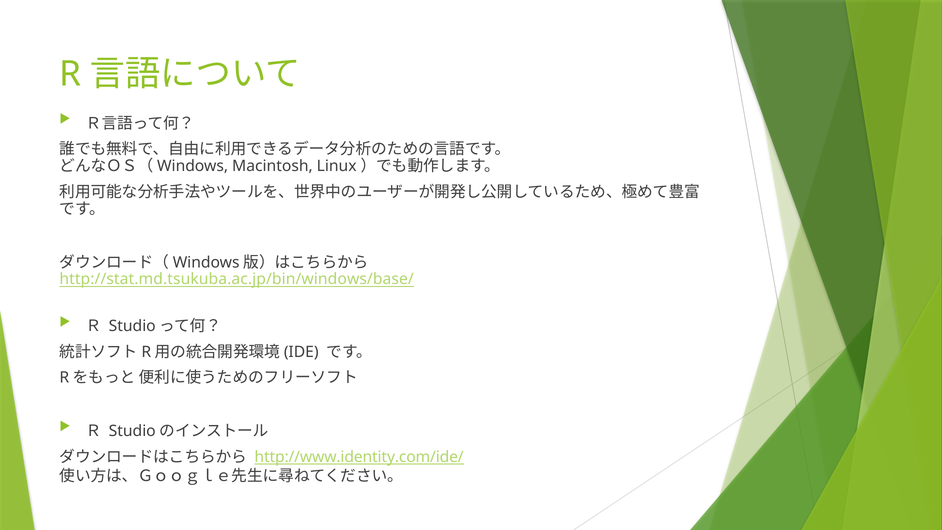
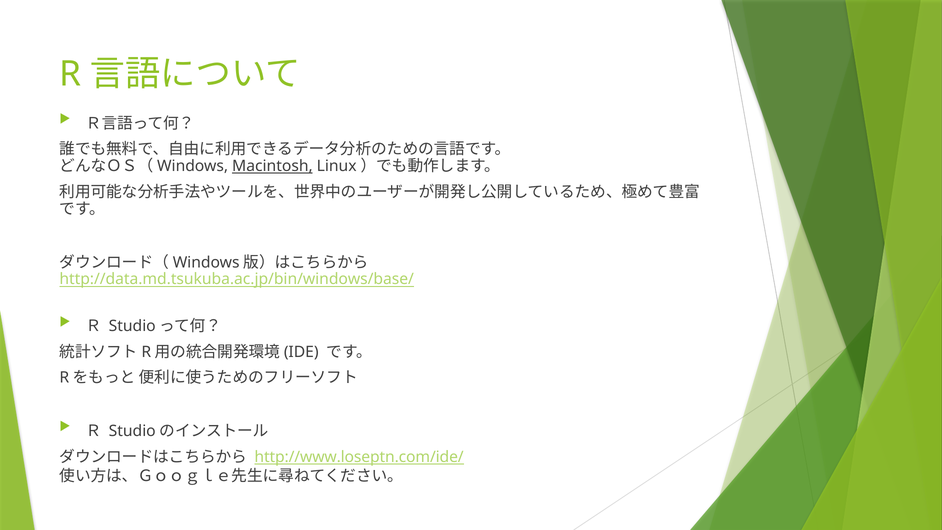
Macintosh underline: none -> present
http://stat.md.tsukuba.ac.jp/bin/windows/base/: http://stat.md.tsukuba.ac.jp/bin/windows/base/ -> http://data.md.tsukuba.ac.jp/bin/windows/base/
http://www.identity.com/ide/: http://www.identity.com/ide/ -> http://www.loseptn.com/ide/
